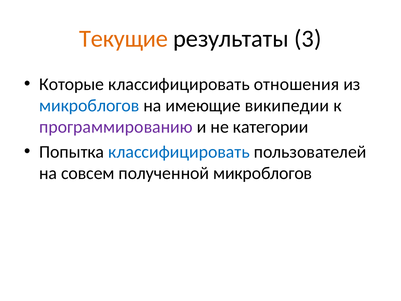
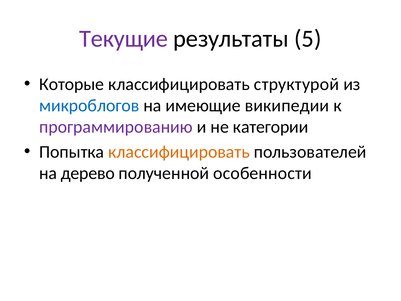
Текущие colour: orange -> purple
3: 3 -> 5
отношения: отношения -> структурой
классифицировать at (179, 152) colour: blue -> orange
совсем: совсем -> дерево
полученной микроблогов: микроблогов -> особенности
